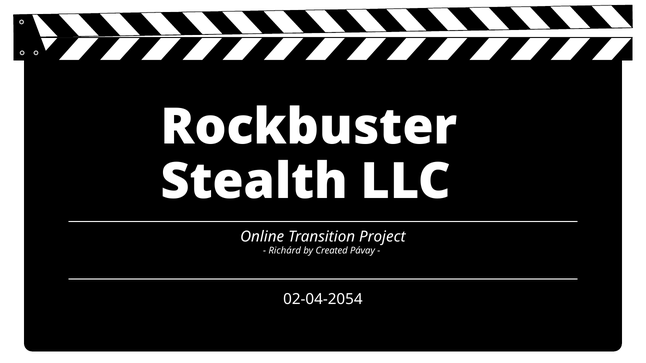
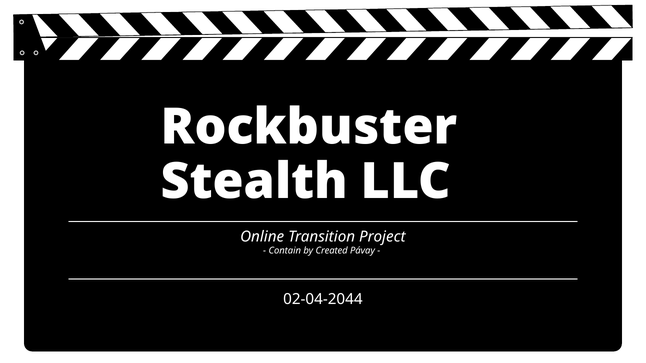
Richárd: Richárd -> Contain
02-04-2054: 02-04-2054 -> 02-04-2044
